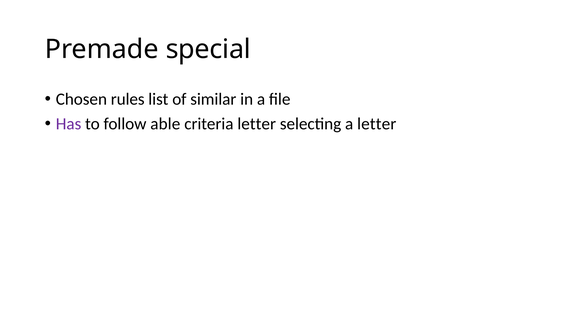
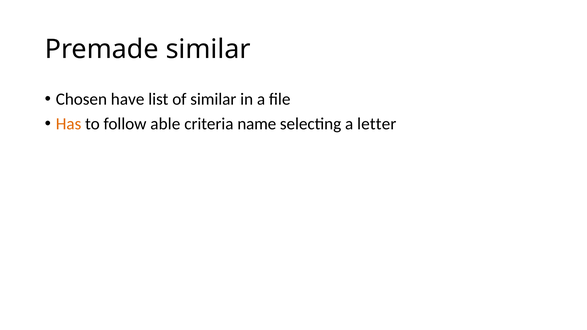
Premade special: special -> similar
rules: rules -> have
Has colour: purple -> orange
criteria letter: letter -> name
